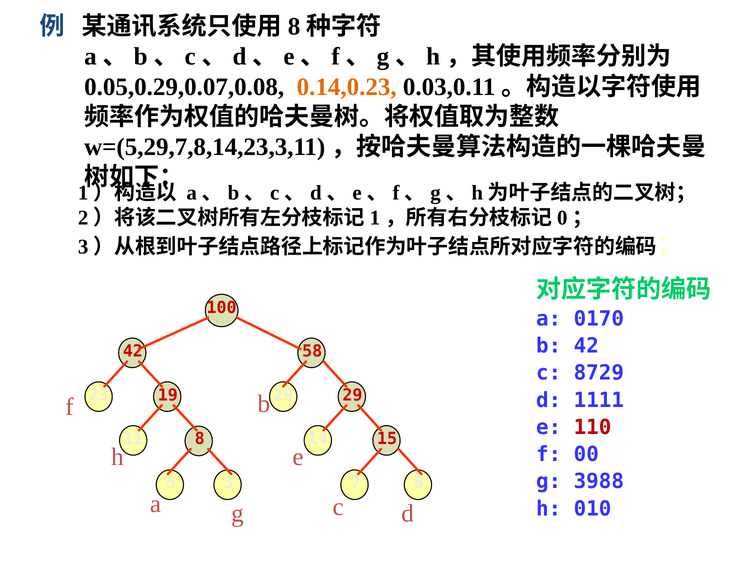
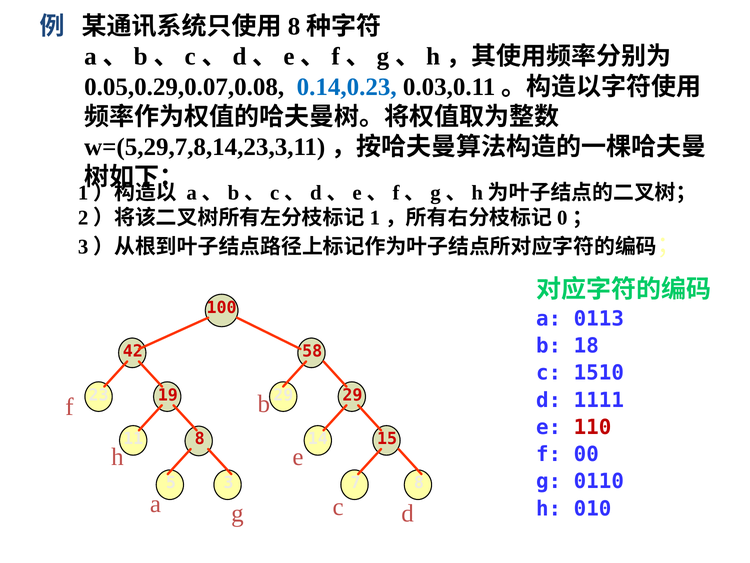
0.14,0.23 colour: orange -> blue
0170: 0170 -> 0113
b 42: 42 -> 18
8729: 8729 -> 1510
3988: 3988 -> 0110
